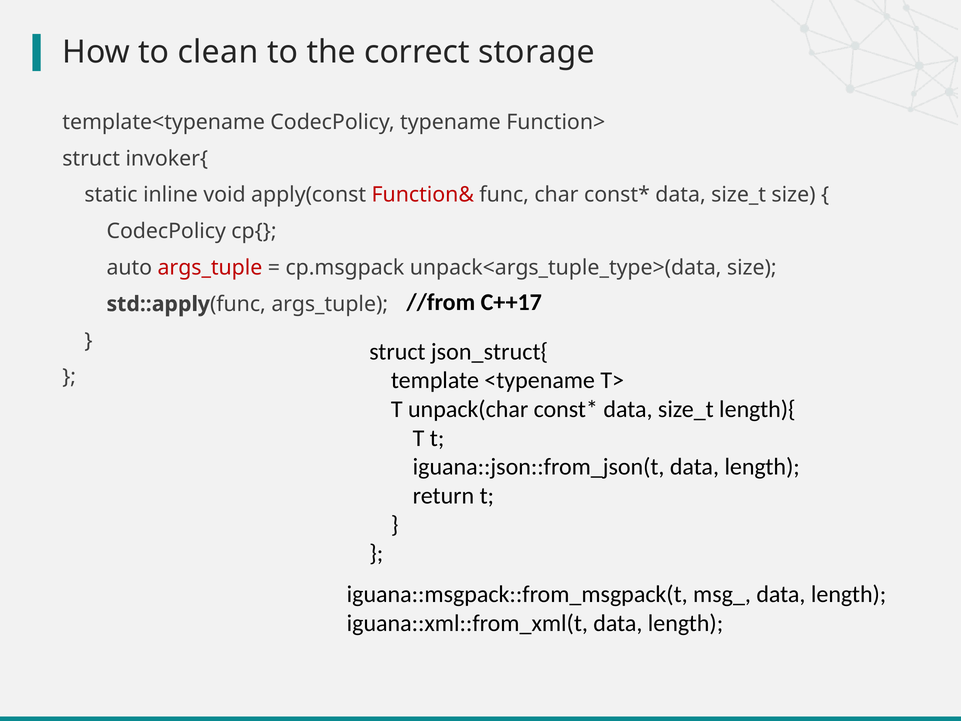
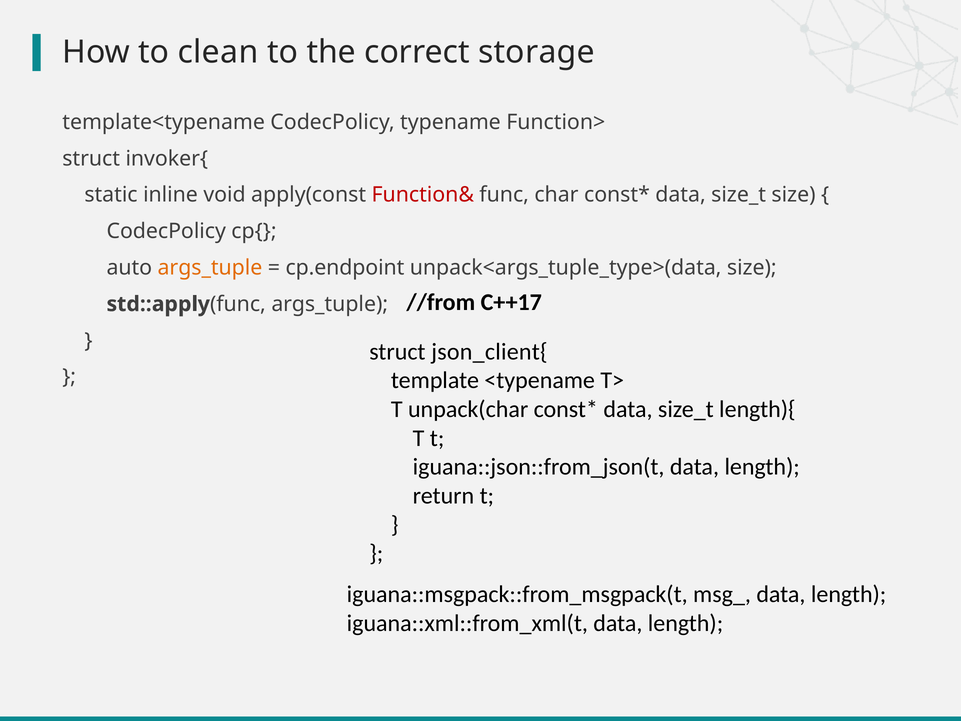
args_tuple at (210, 268) colour: red -> orange
cp.msgpack: cp.msgpack -> cp.endpoint
json_struct{: json_struct{ -> json_client{
